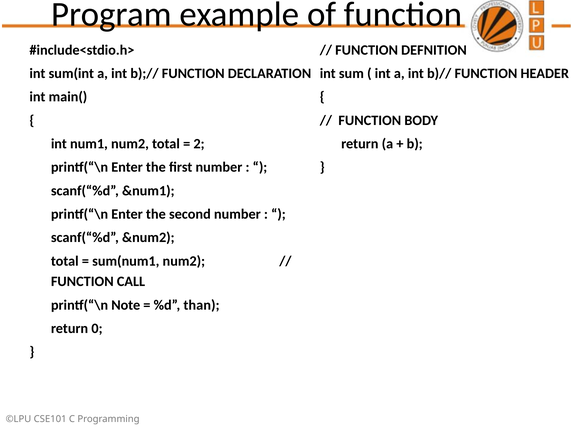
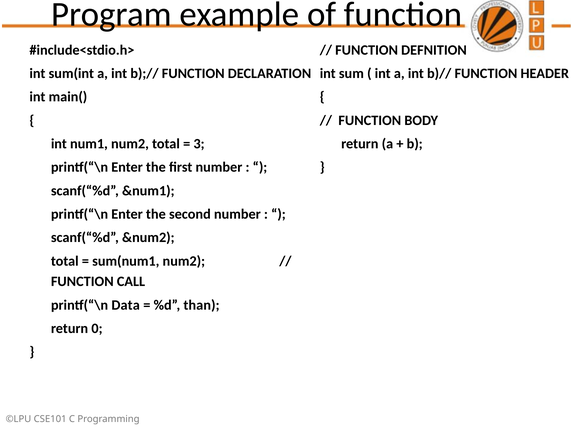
2: 2 -> 3
Note: Note -> Data
